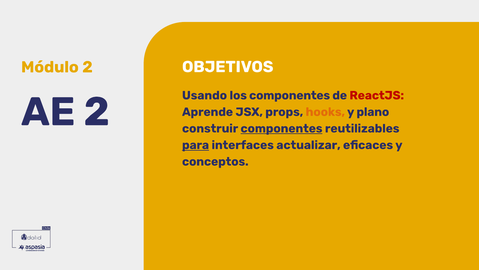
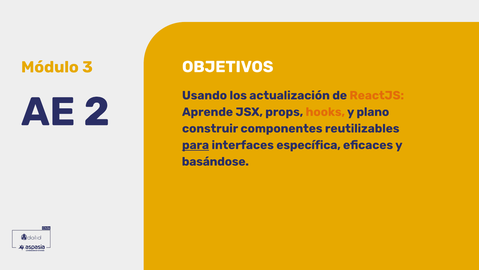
Módulo 2: 2 -> 3
los componentes: componentes -> actualización
ReactJS colour: red -> orange
componentes at (282, 128) underline: present -> none
actualizar: actualizar -> específica
conceptos: conceptos -> basándose
